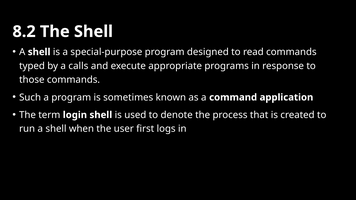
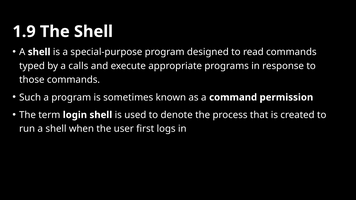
8.2: 8.2 -> 1.9
application: application -> permission
